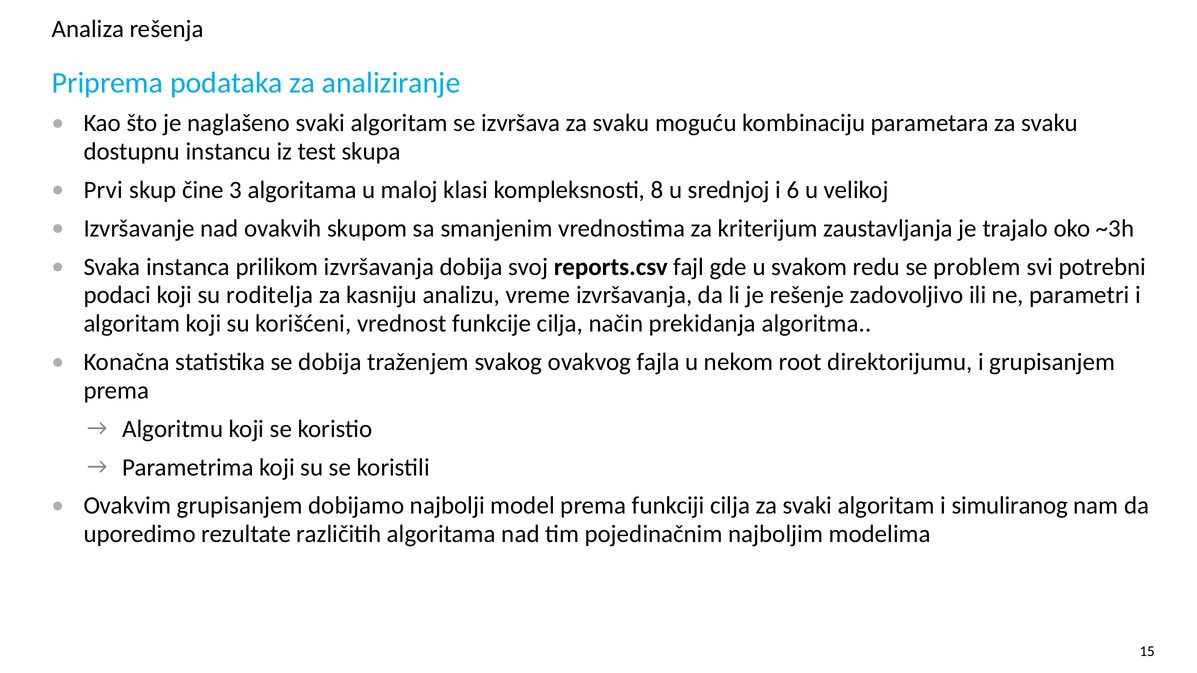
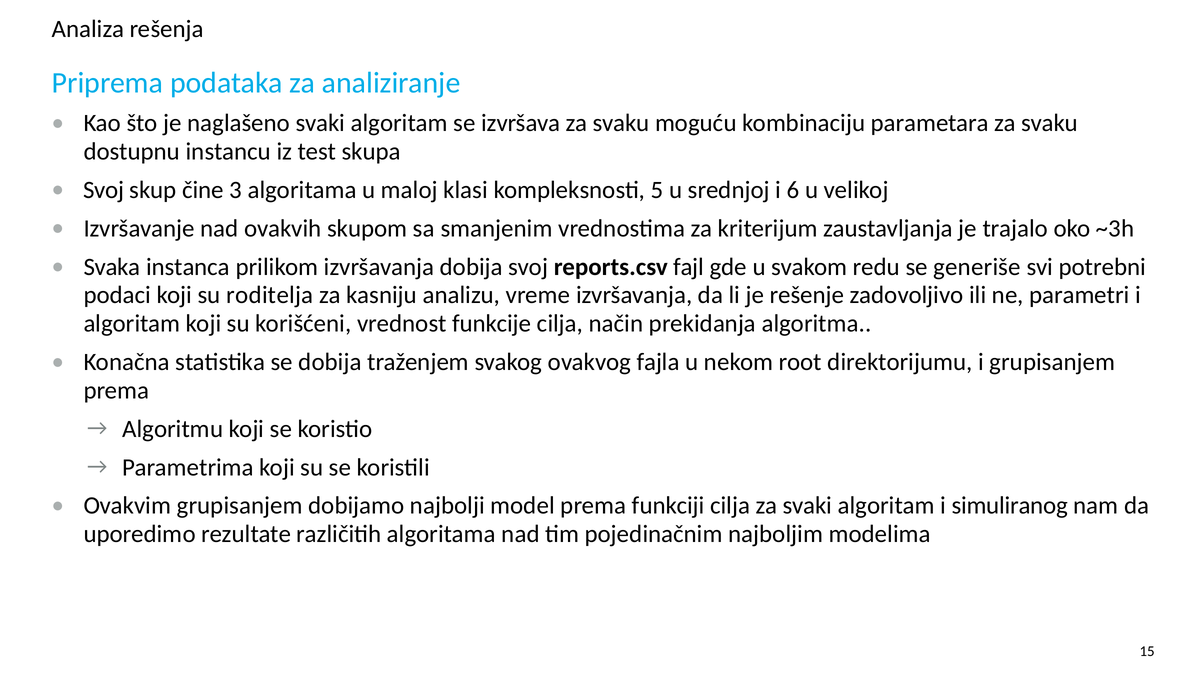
Prvi at (103, 190): Prvi -> Svoj
8: 8 -> 5
problem: problem -> generiše
